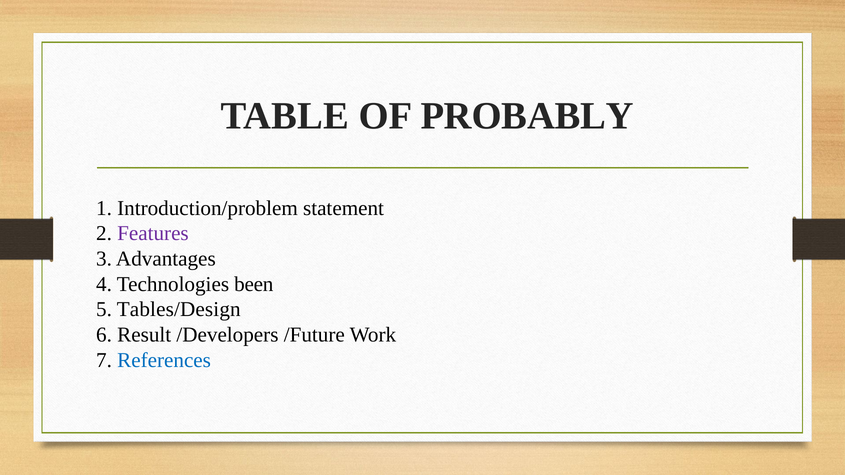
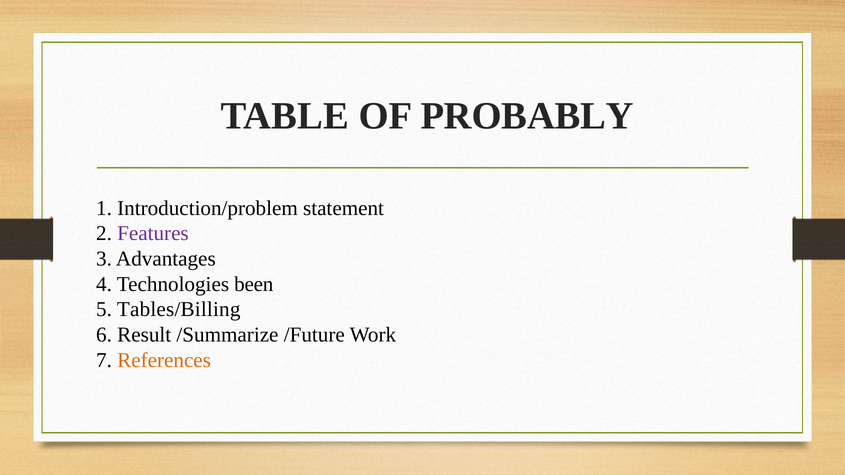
Tables/Design: Tables/Design -> Tables/Billing
/Developers: /Developers -> /Summarize
References colour: blue -> orange
